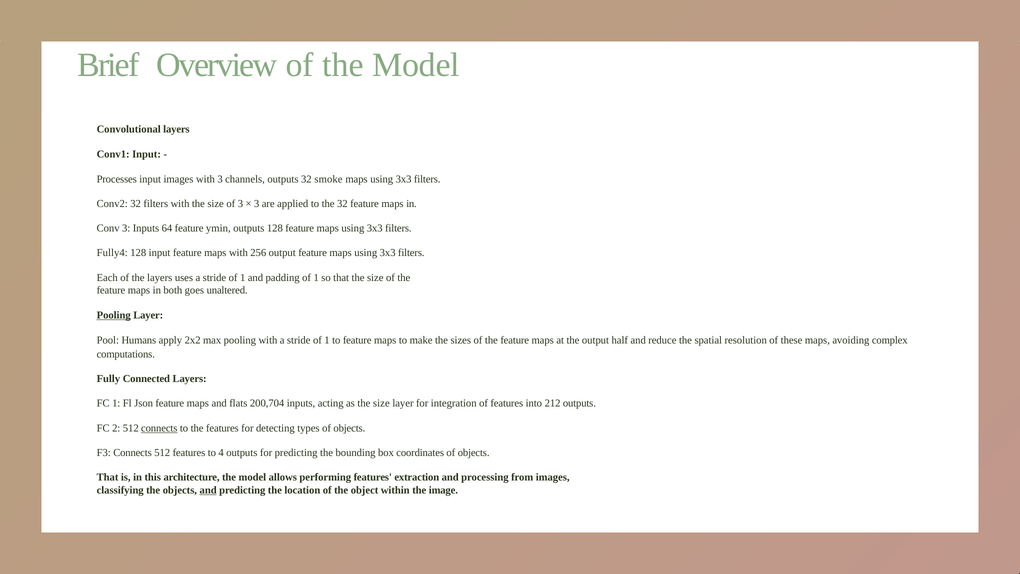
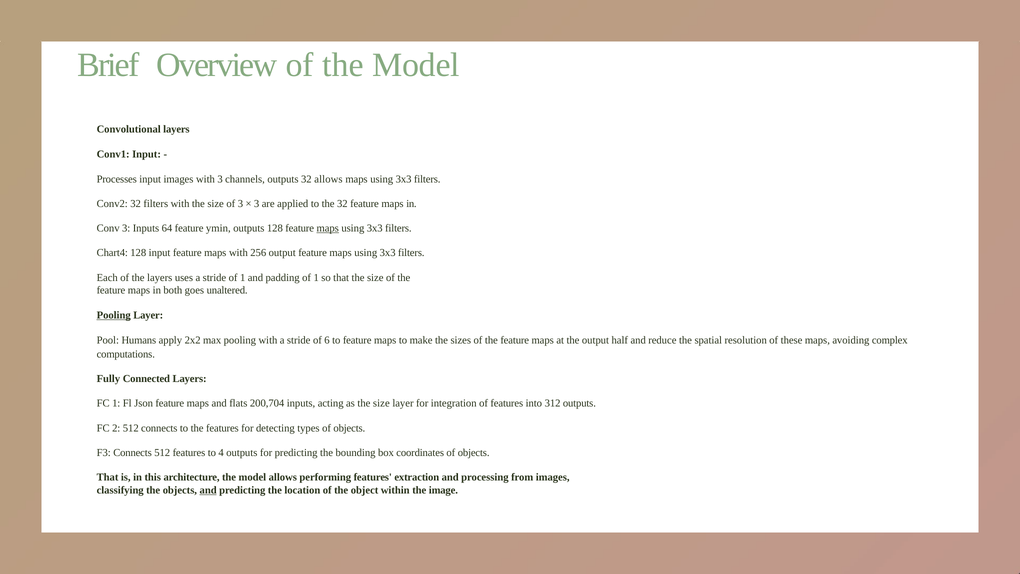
32 smoke: smoke -> allows
maps at (328, 228) underline: none -> present
Fully4: Fully4 -> Chart4
1 at (327, 340): 1 -> 6
212: 212 -> 312
connects at (159, 428) underline: present -> none
